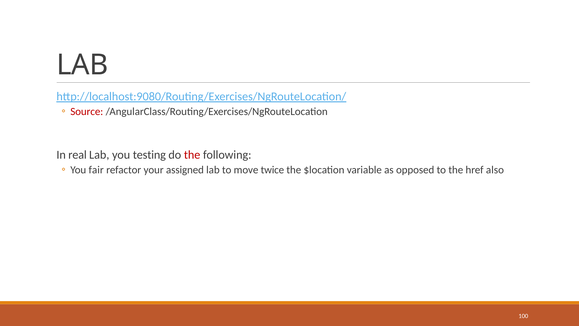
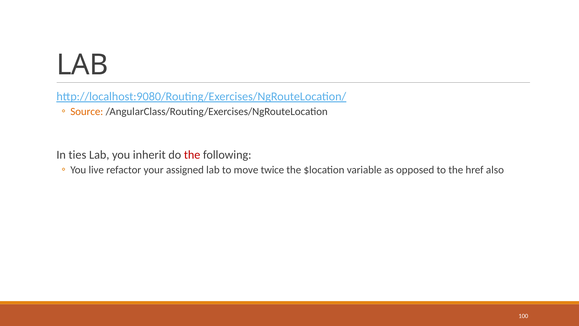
Source colour: red -> orange
real: real -> ties
testing: testing -> inherit
fair: fair -> live
